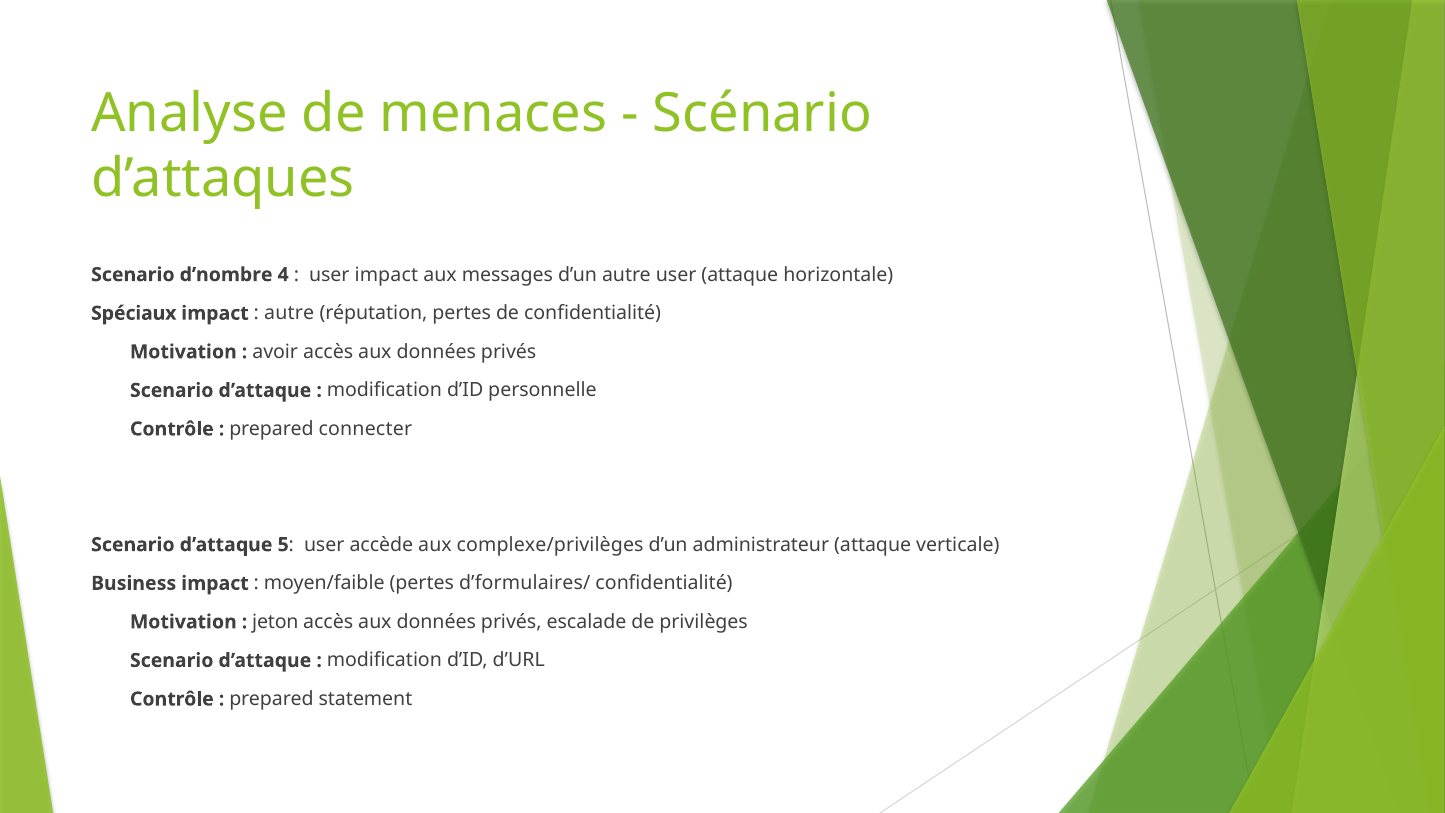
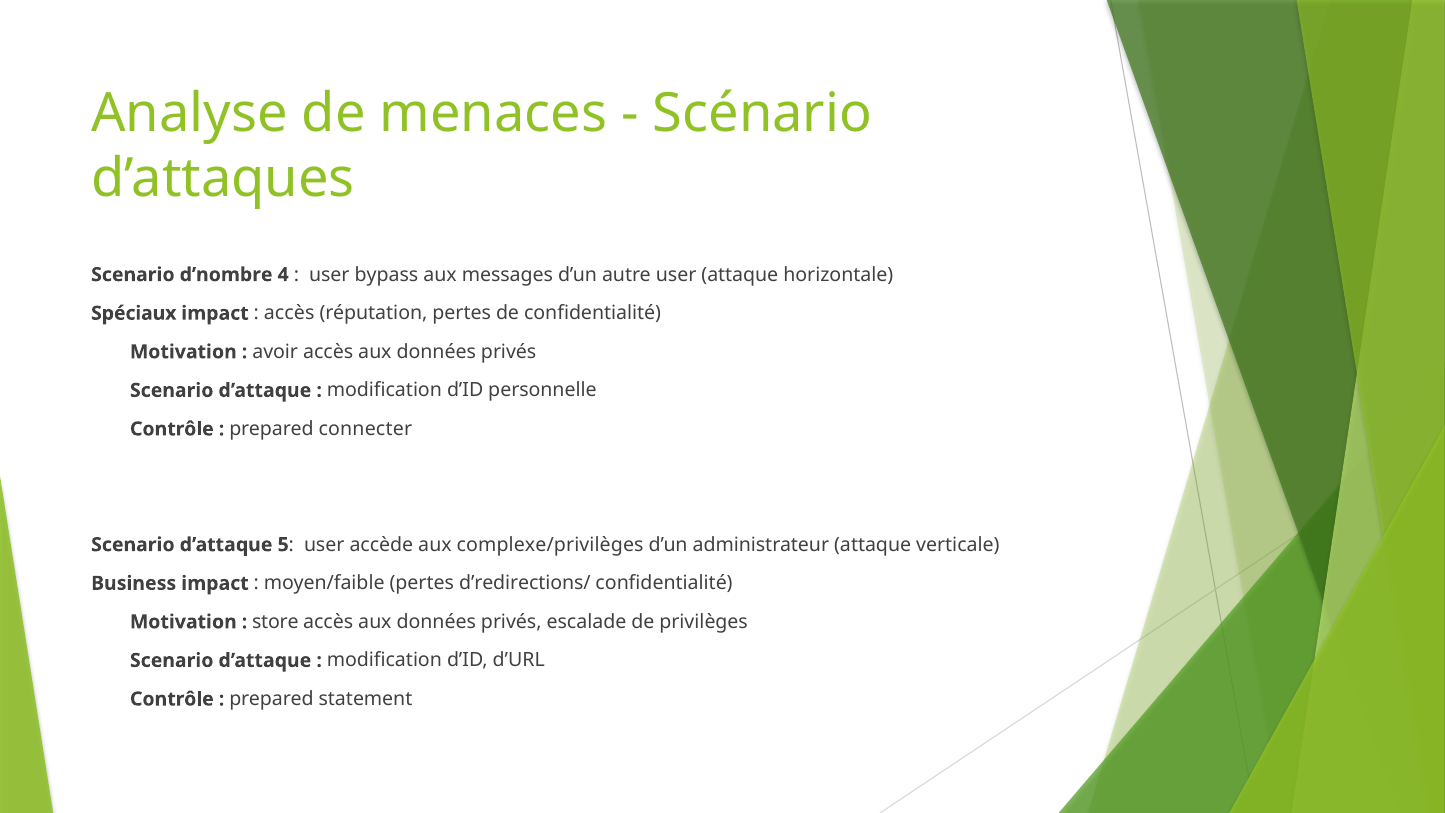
user impact: impact -> bypass
autre at (289, 313): autre -> accès
d’formulaires/: d’formulaires/ -> d’redirections/
jeton: jeton -> store
